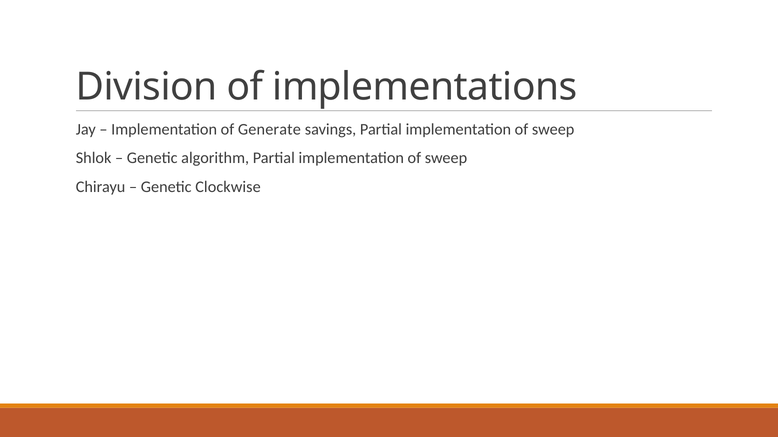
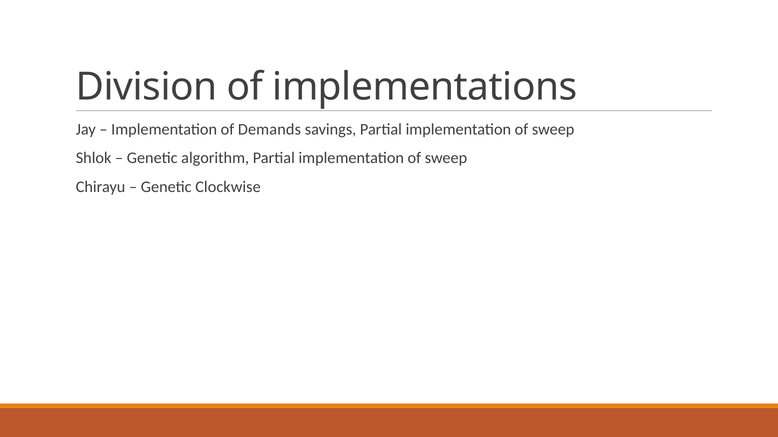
Generate: Generate -> Demands
